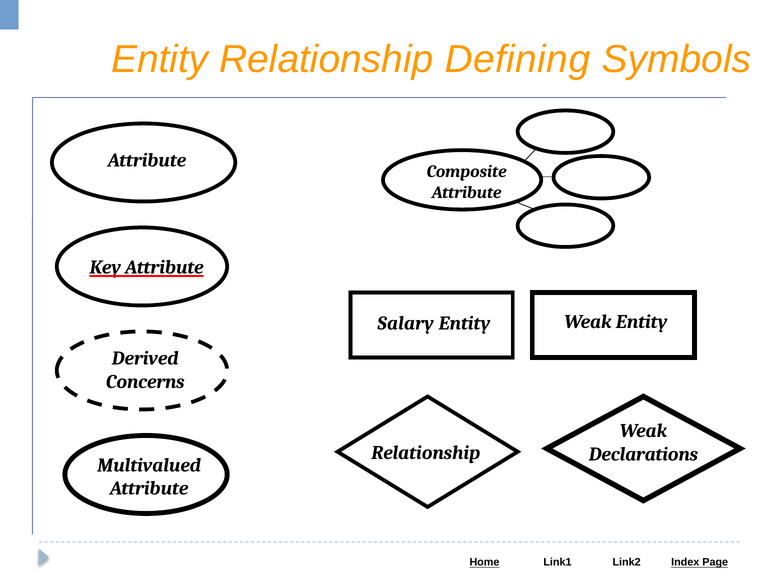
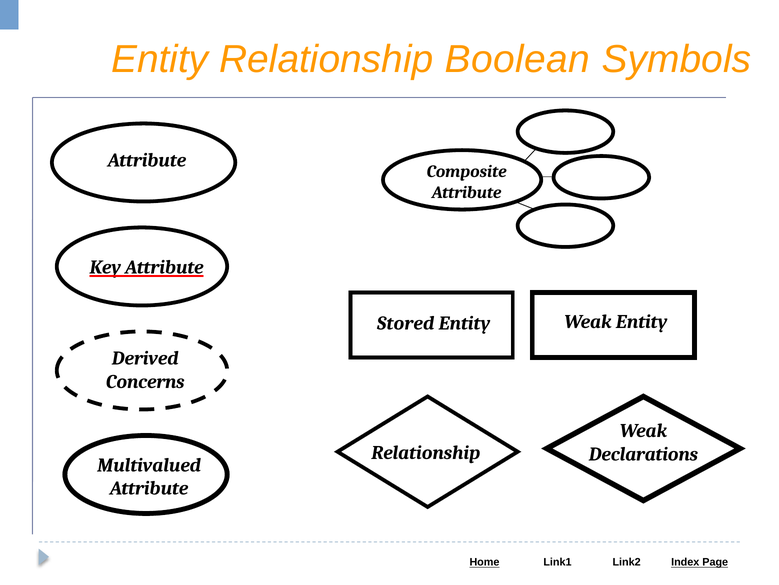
Defining: Defining -> Boolean
Salary: Salary -> Stored
